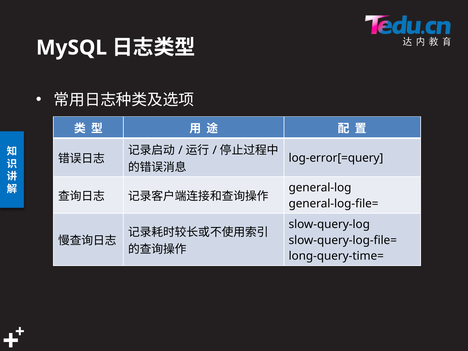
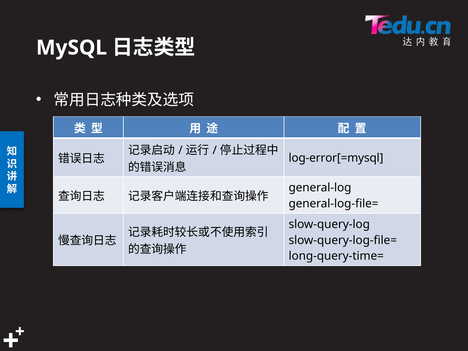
log-error[=query: log-error[=query -> log-error[=mysql
